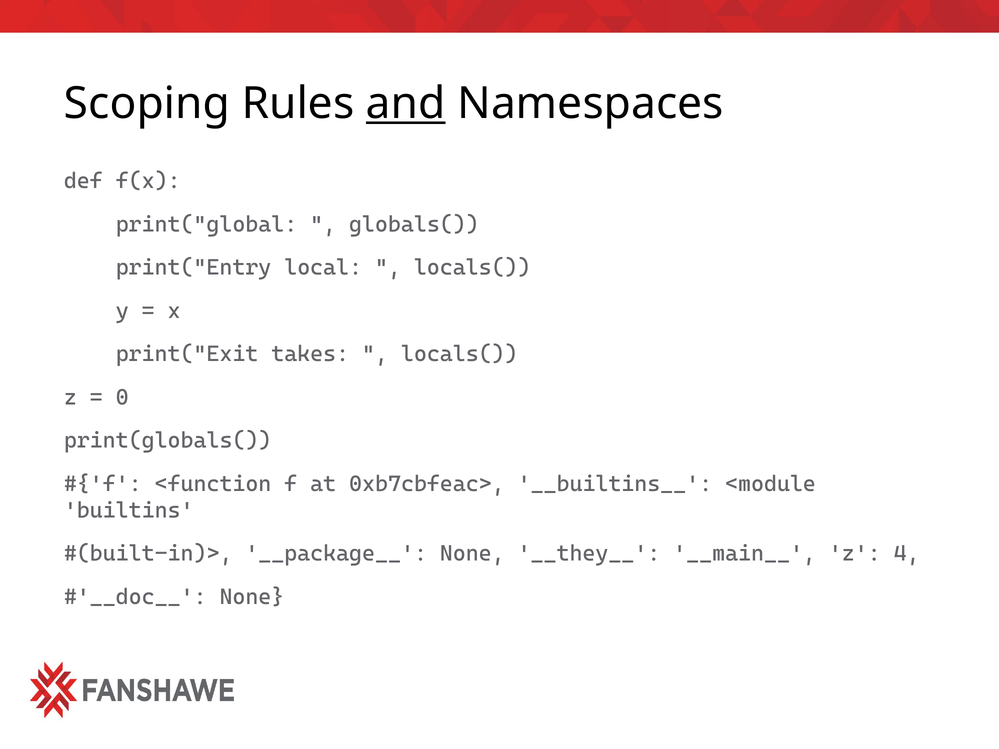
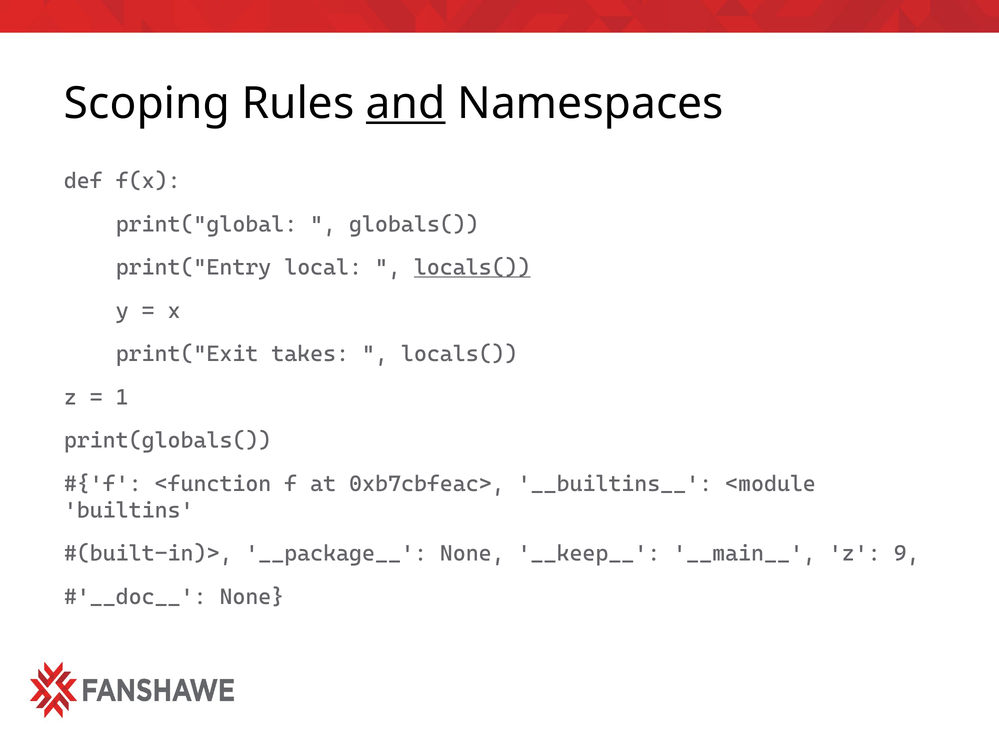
locals( at (472, 268) underline: none -> present
0: 0 -> 1
__they__: __they__ -> __keep__
4: 4 -> 9
